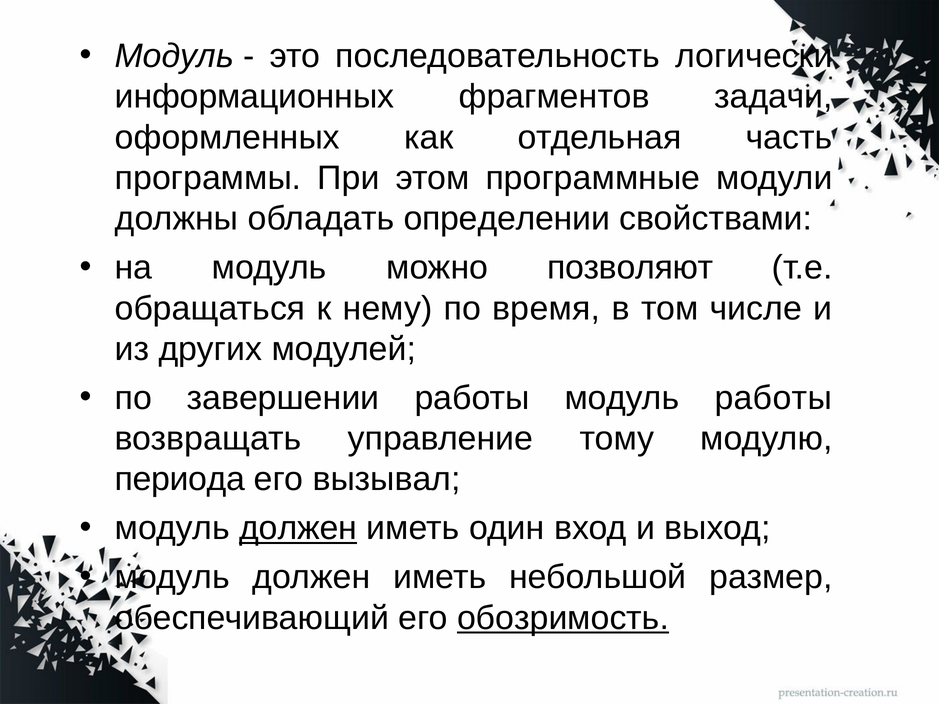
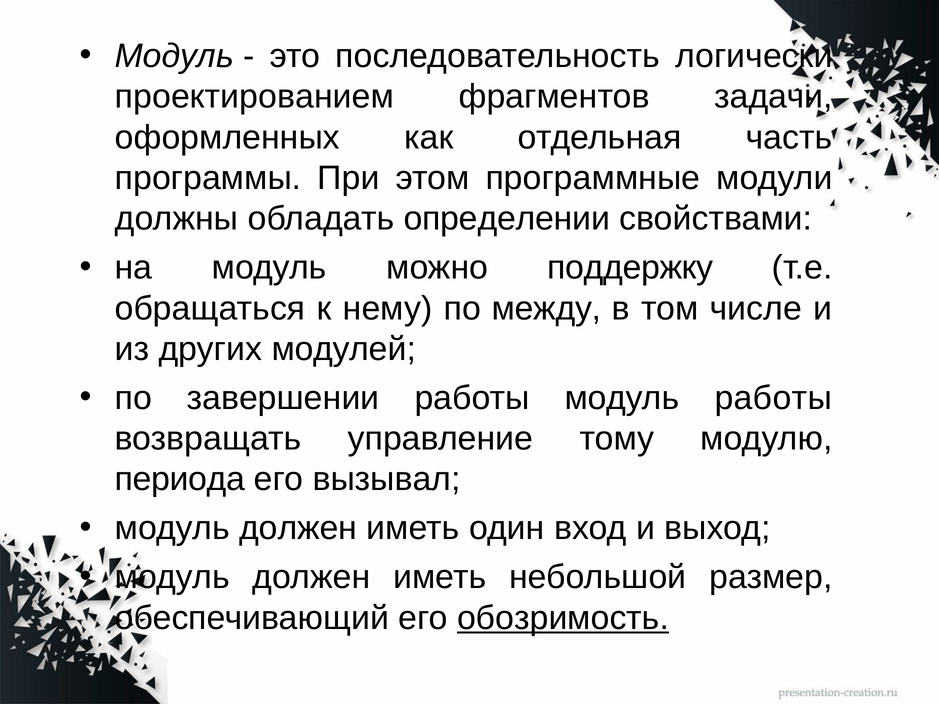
информационных: информационных -> проектированием
позволяют: позволяют -> поддержку
время: время -> между
должен at (298, 528) underline: present -> none
